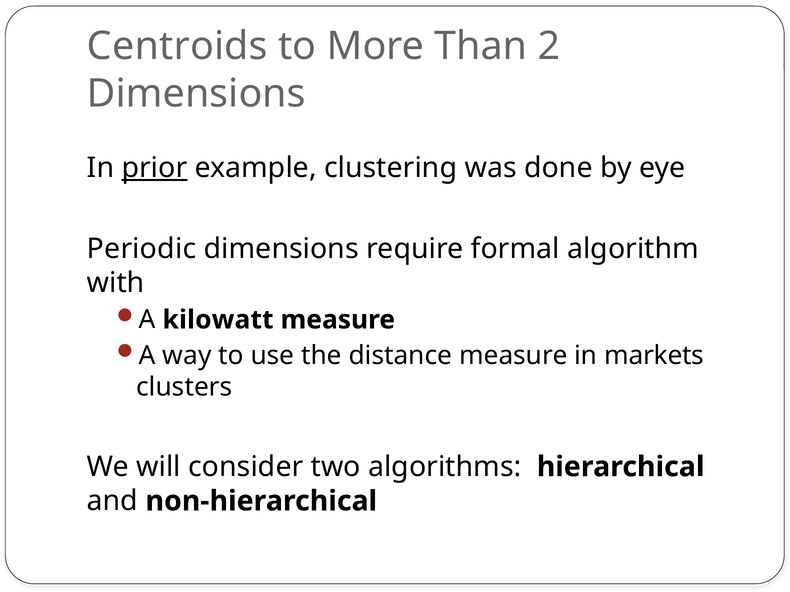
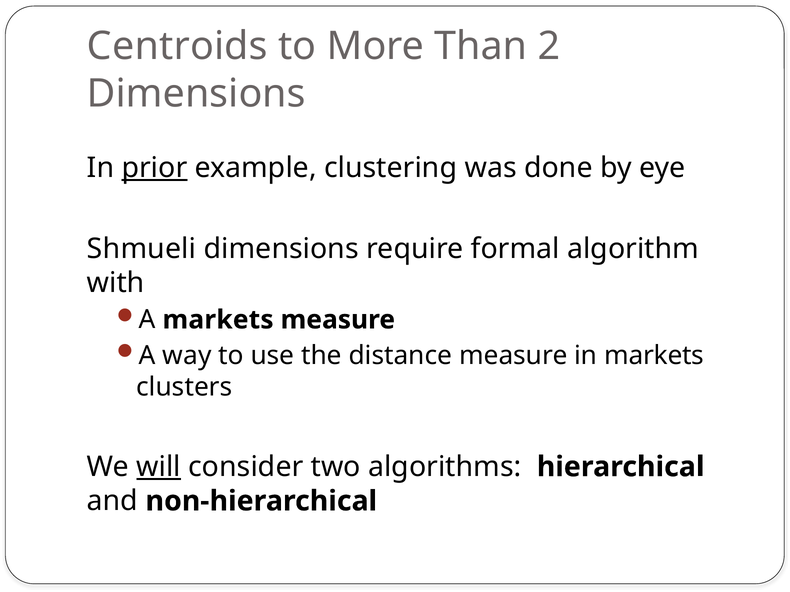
Periodic: Periodic -> Shmueli
A kilowatt: kilowatt -> markets
will underline: none -> present
